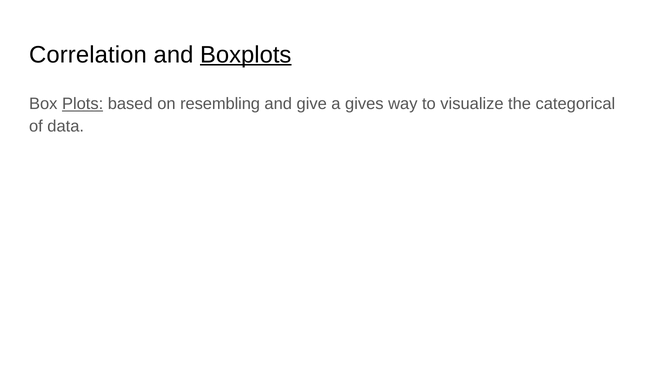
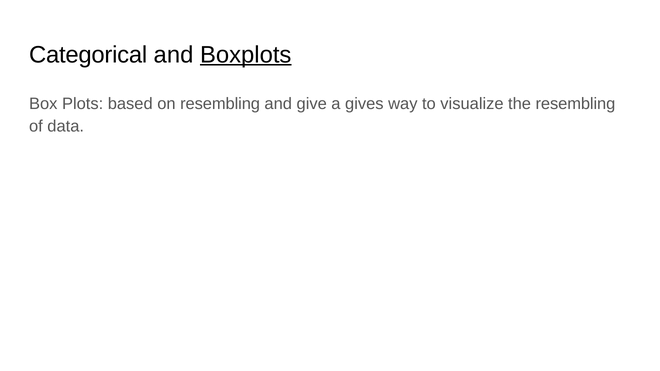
Correlation: Correlation -> Categorical
Plots underline: present -> none
the categorical: categorical -> resembling
